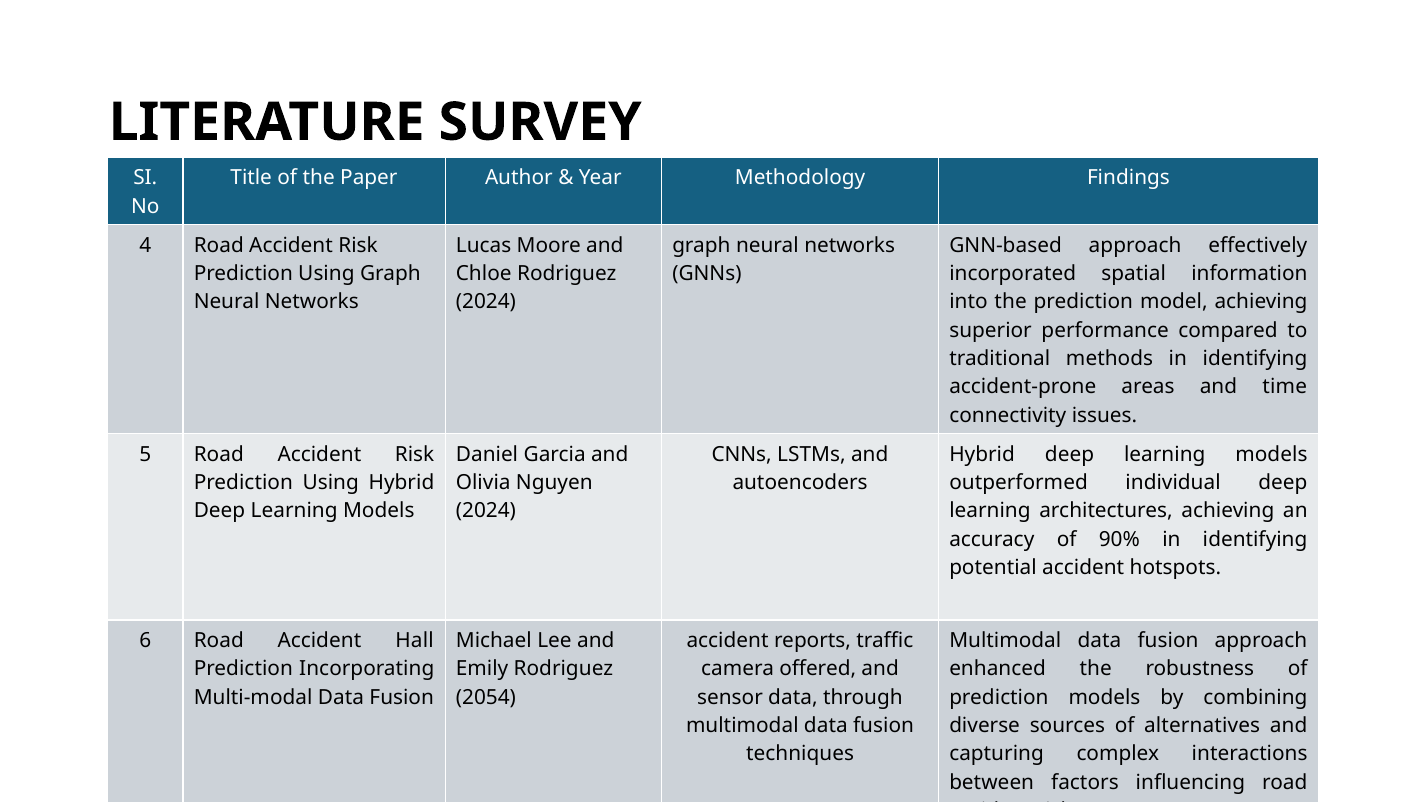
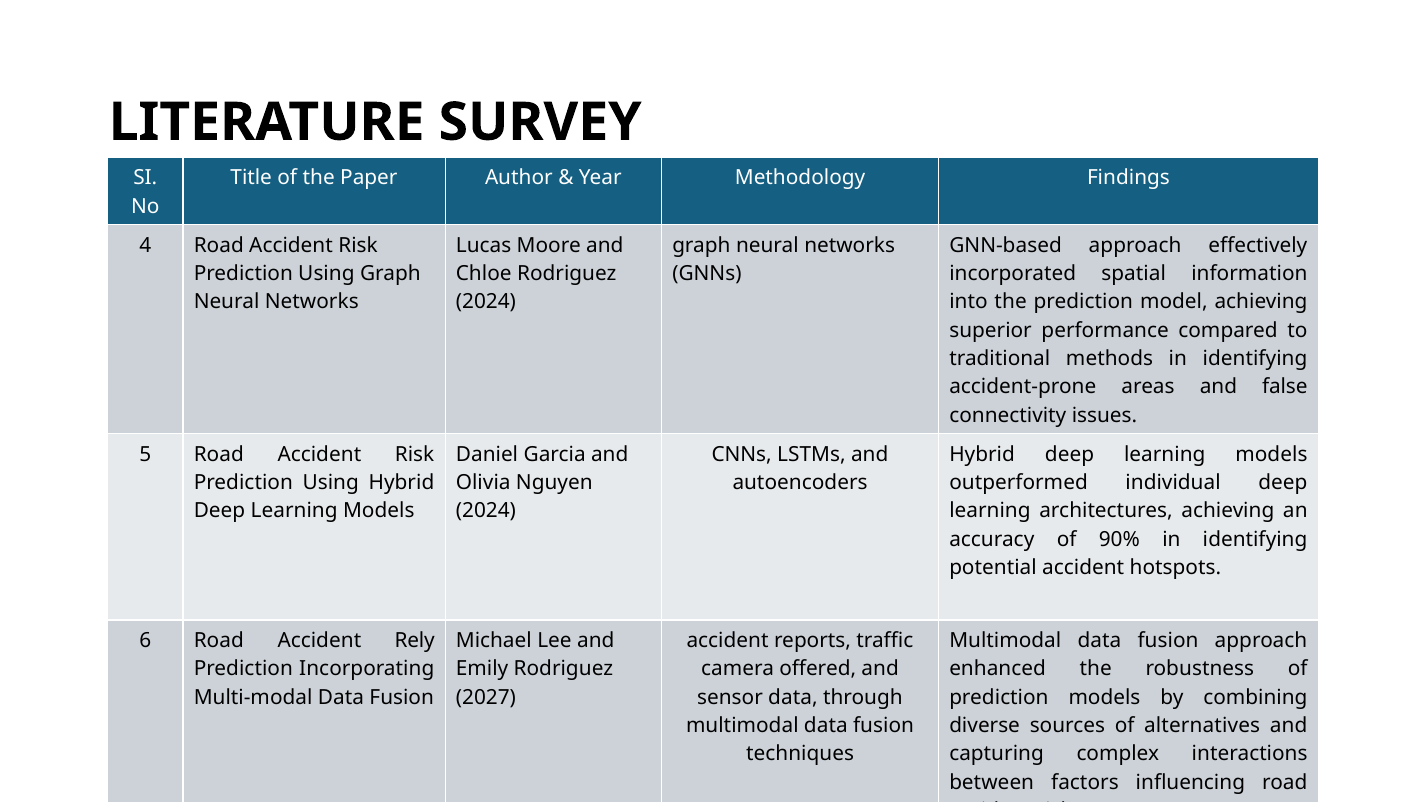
time: time -> false
Hall: Hall -> Rely
2054: 2054 -> 2027
